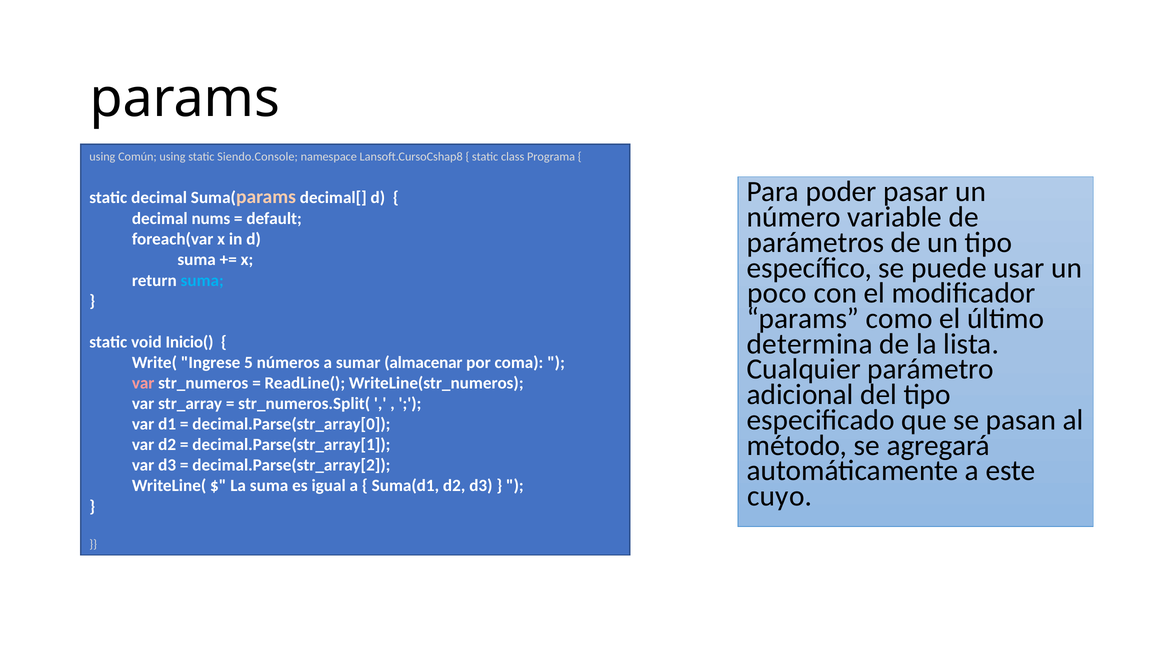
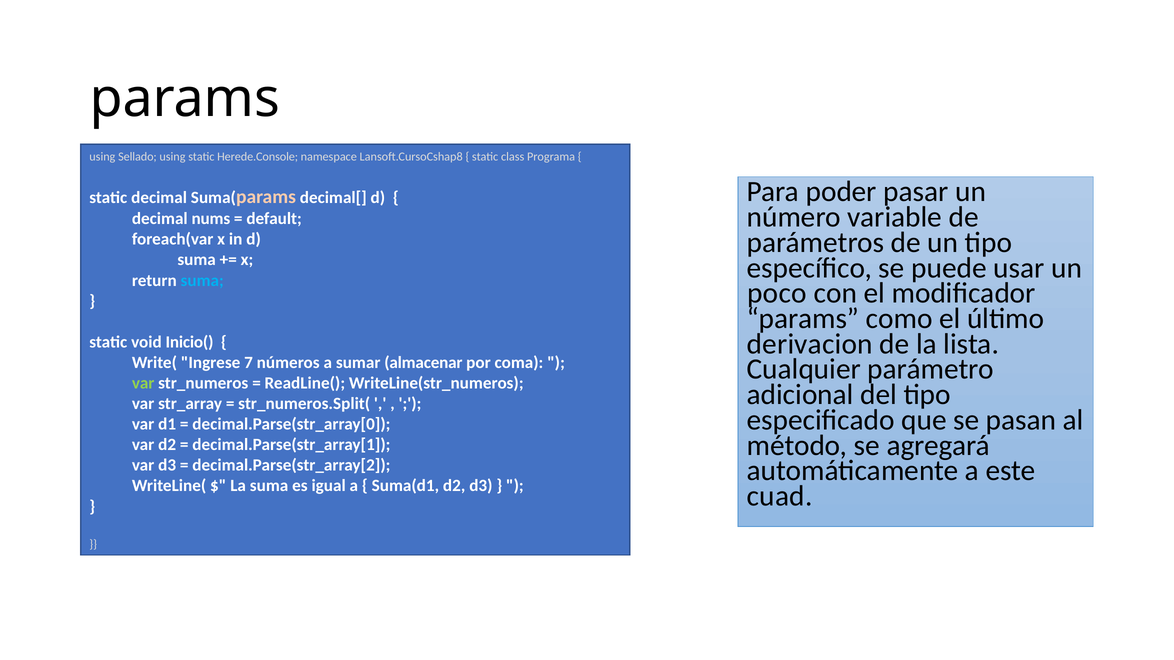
Común: Común -> Sellado
Siendo.Console: Siendo.Console -> Herede.Console
determina: determina -> derivacion
5: 5 -> 7
var at (143, 383) colour: pink -> light green
cuyo: cuyo -> cuad
